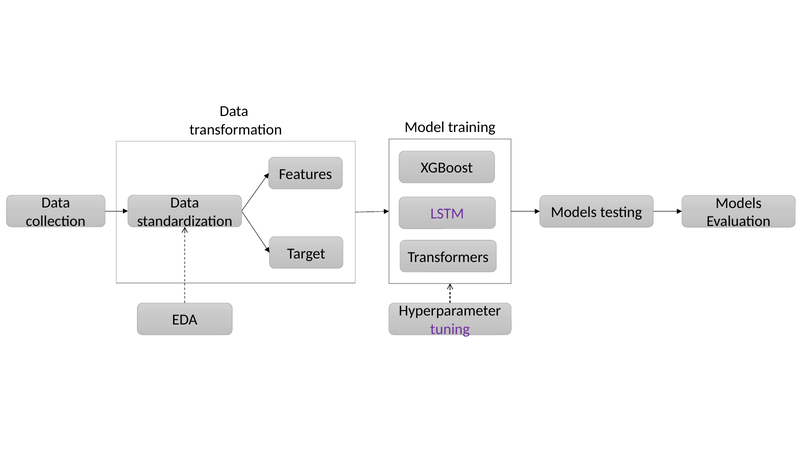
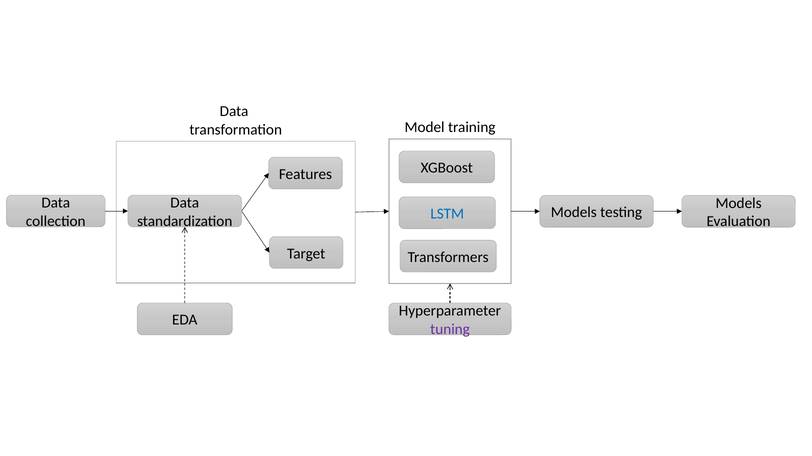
LSTM colour: purple -> blue
